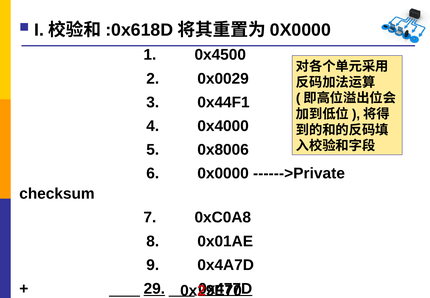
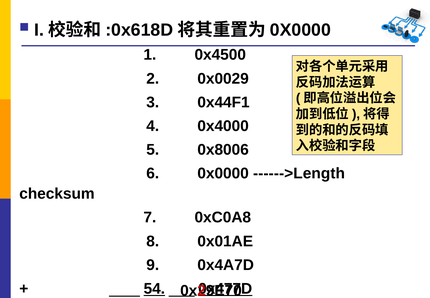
------>Private: ------>Private -> ------>Length
29: 29 -> 54
